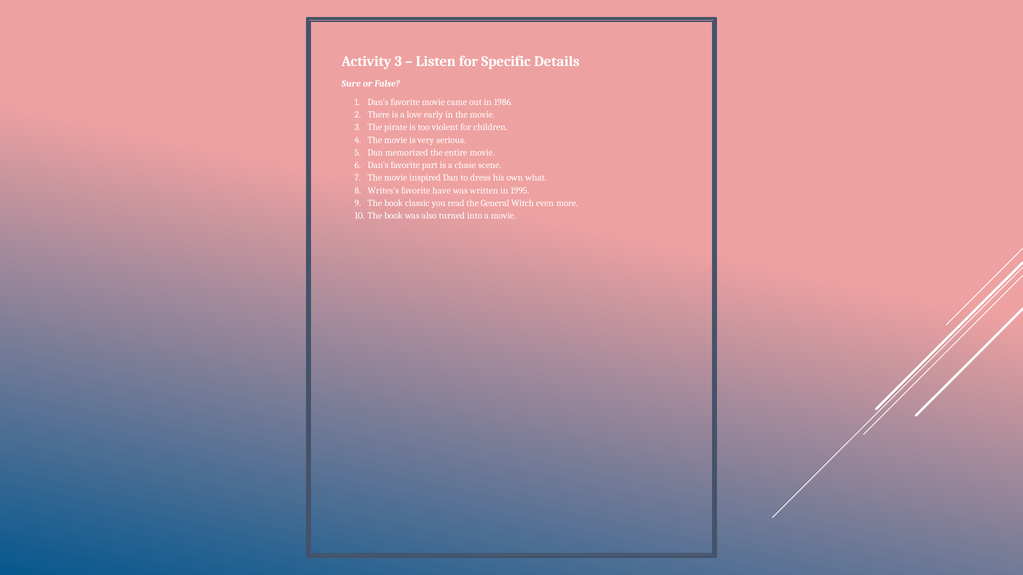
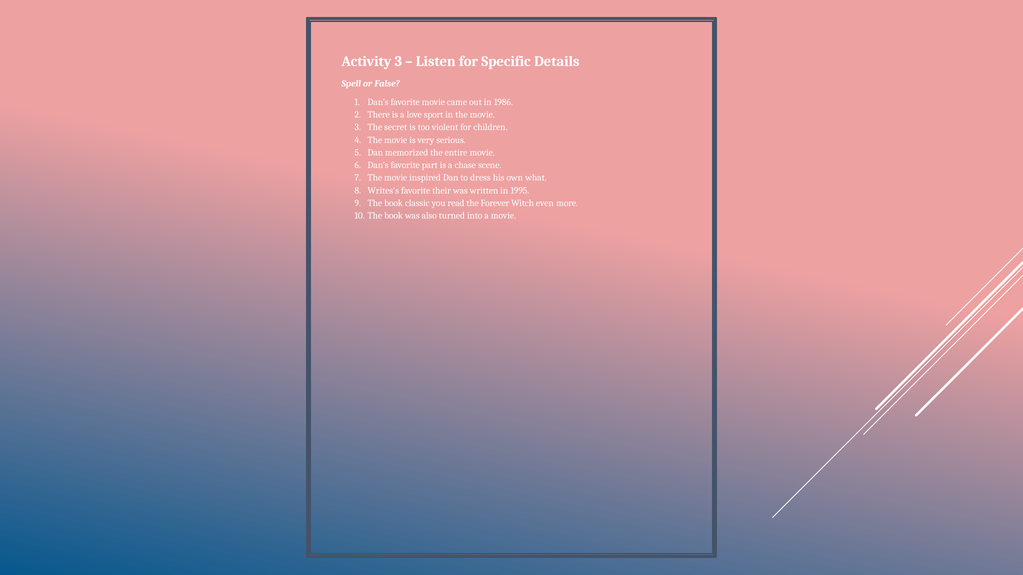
Sure: Sure -> Spell
early: early -> sport
pirate: pirate -> secret
have: have -> their
General: General -> Forever
